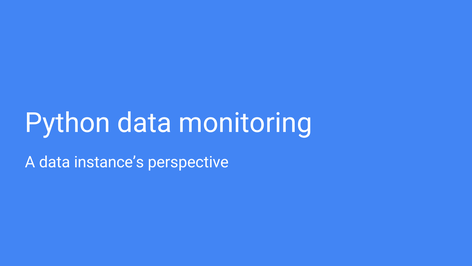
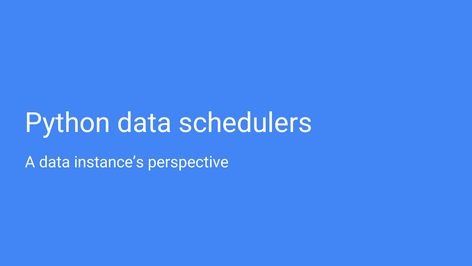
monitoring: monitoring -> schedulers
